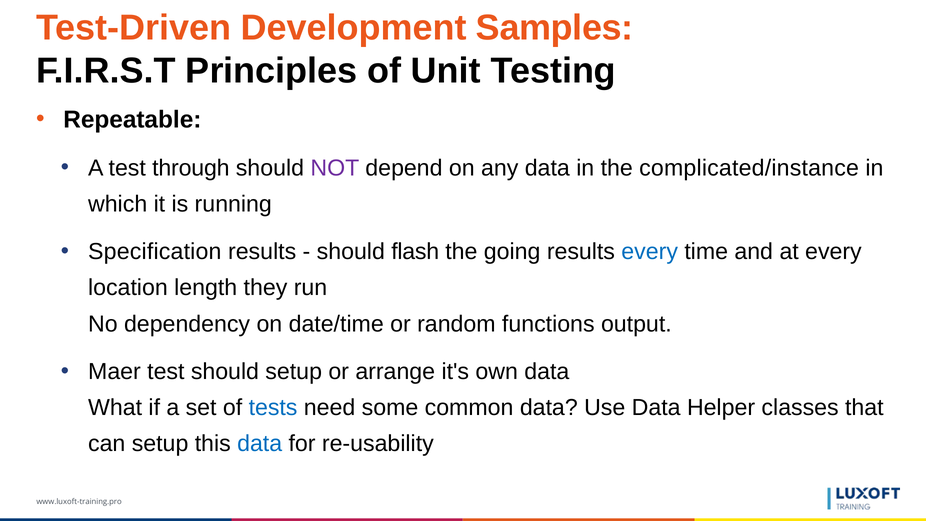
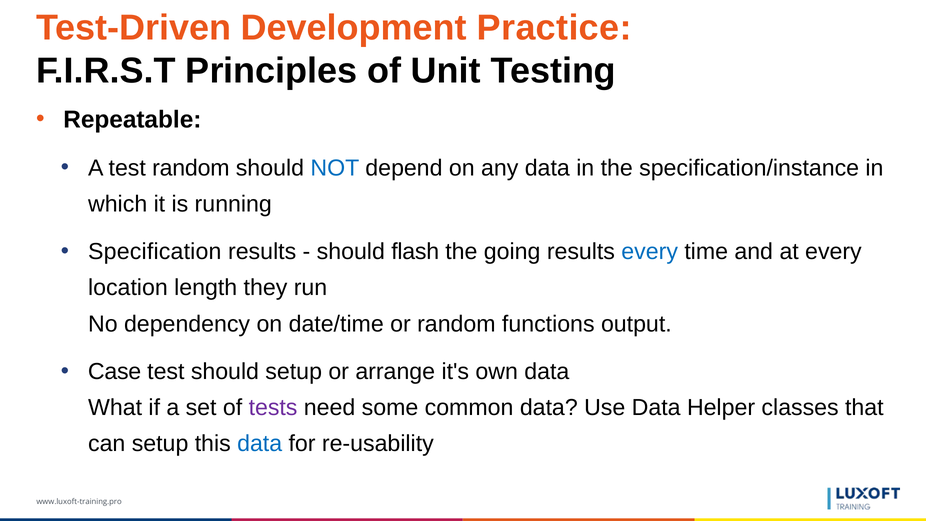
Samples: Samples -> Practice
test through: through -> random
NOT colour: purple -> blue
complicated/instance: complicated/instance -> specification/instance
Maer: Maer -> Case
tests colour: blue -> purple
